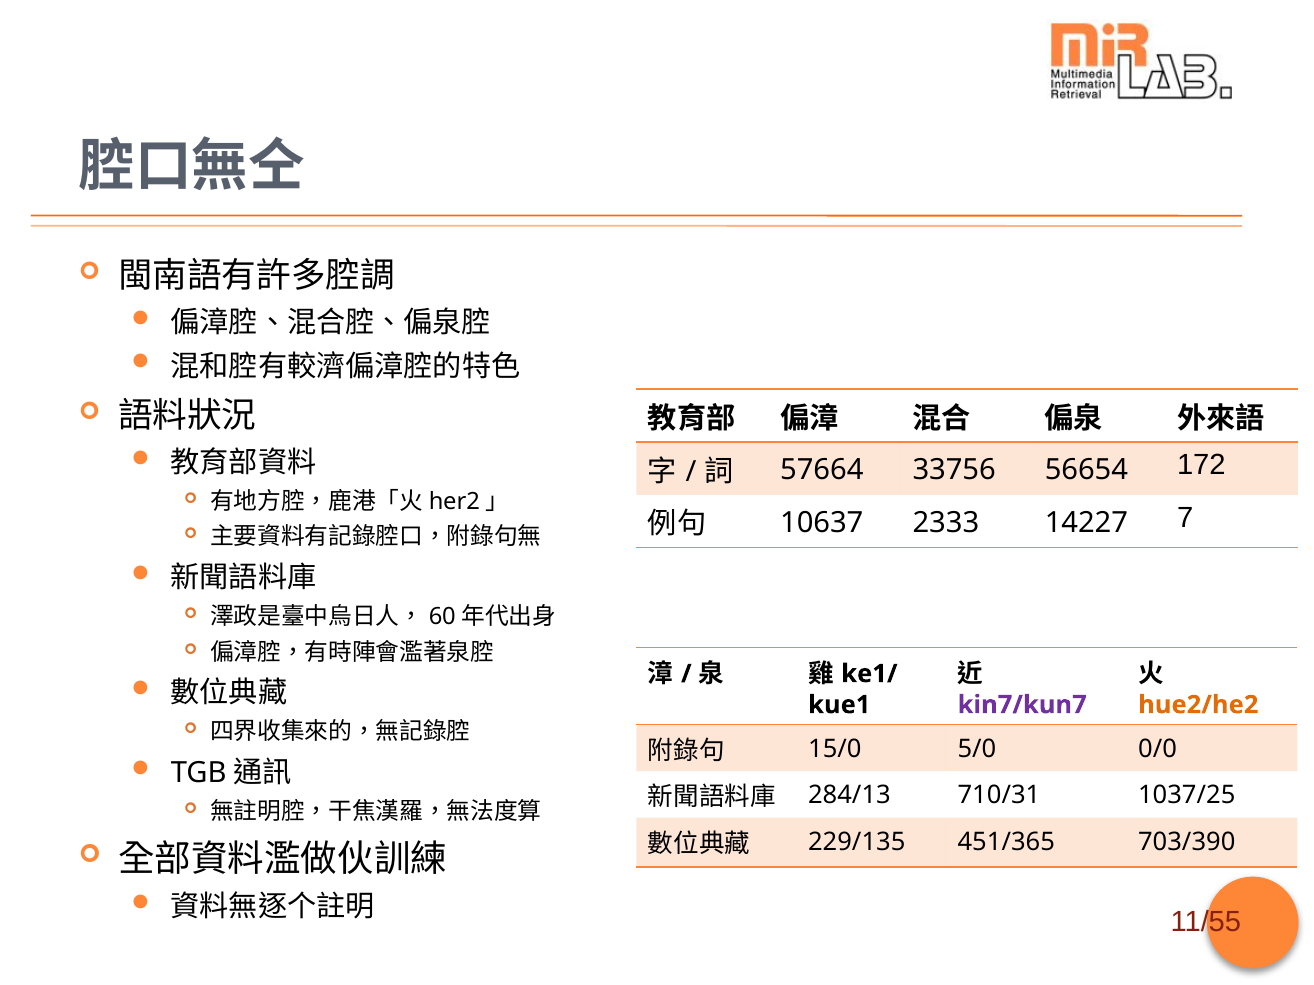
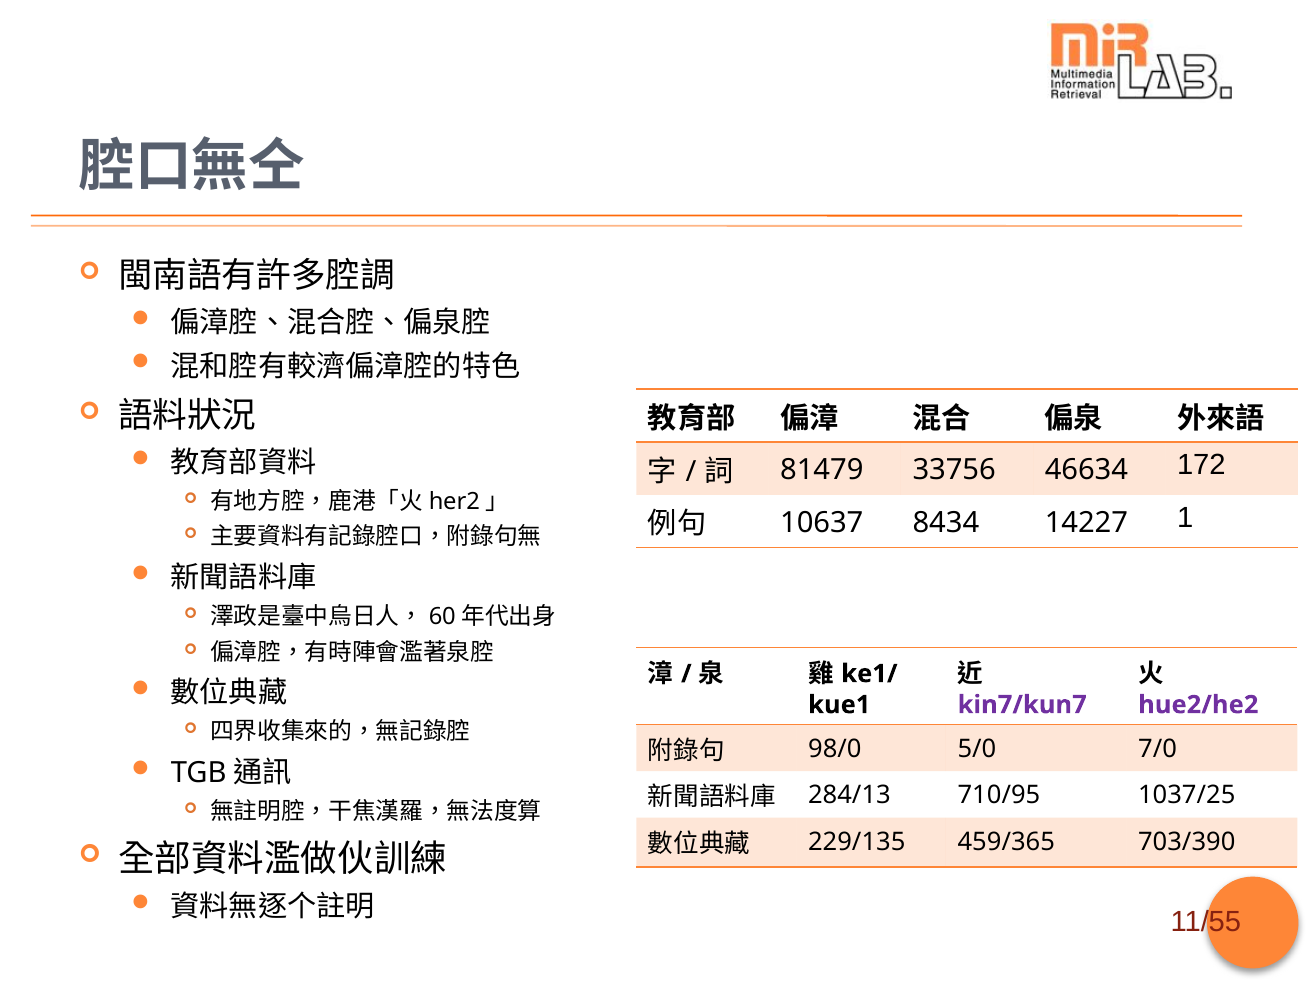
57664: 57664 -> 81479
56654: 56654 -> 46634
2333: 2333 -> 8434
7: 7 -> 1
hue2/he2 colour: orange -> purple
15/0: 15/0 -> 98/0
0/0: 0/0 -> 7/0
710/31: 710/31 -> 710/95
451/365: 451/365 -> 459/365
